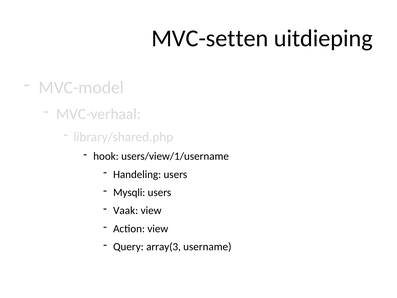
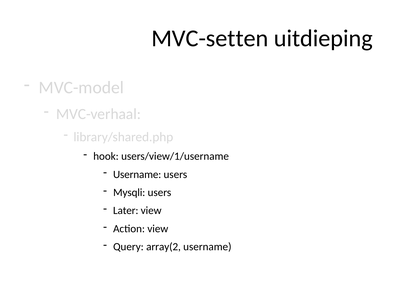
Handeling at (137, 174): Handeling -> Username
Vaak: Vaak -> Later
array(3: array(3 -> array(2
